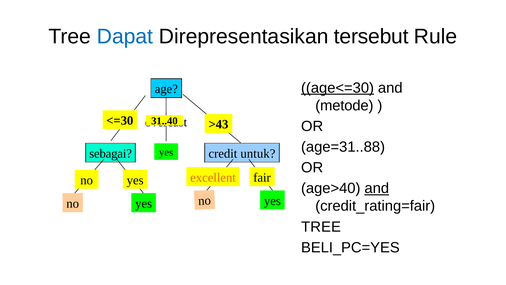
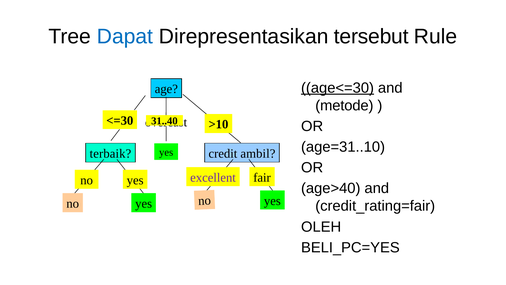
>43: >43 -> >10
age=31..88: age=31..88 -> age=31..10
sebagai: sebagai -> terbaik
untuk: untuk -> ambil
excellent colour: orange -> purple
and at (377, 188) underline: present -> none
TREE at (321, 227): TREE -> OLEH
